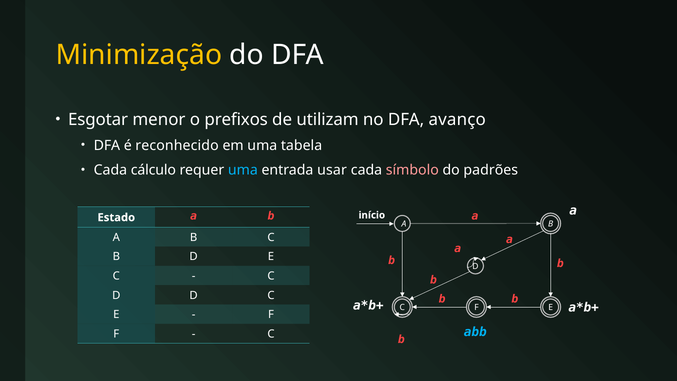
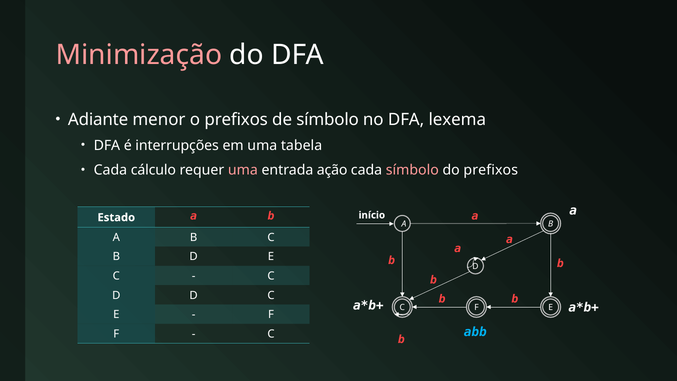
Minimização colour: yellow -> pink
Esgotar: Esgotar -> Adiante
de utilizam: utilizam -> símbolo
avanço: avanço -> lexema
reconhecido: reconhecido -> interrupções
uma at (243, 170) colour: light blue -> pink
usar: usar -> ação
do padrões: padrões -> prefixos
